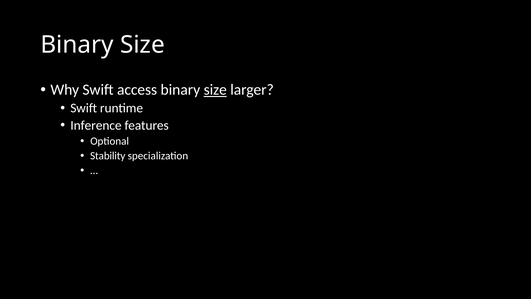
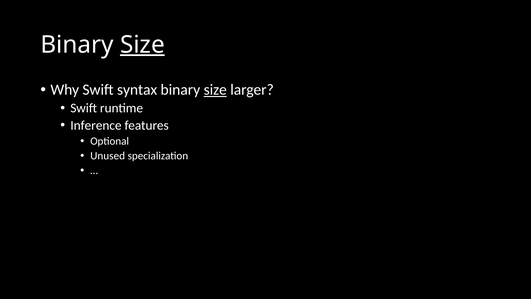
Size at (142, 45) underline: none -> present
access: access -> syntax
Stability: Stability -> Unused
